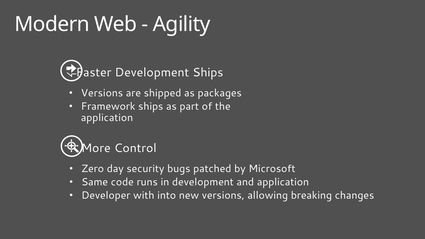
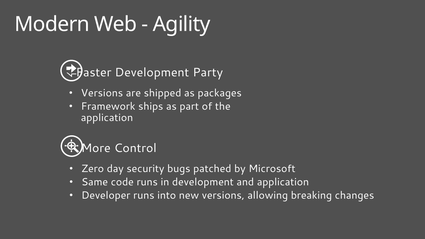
Development Ships: Ships -> Party
Developer with: with -> runs
